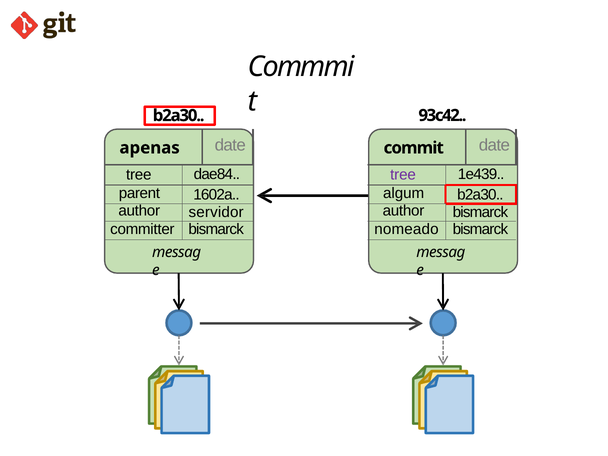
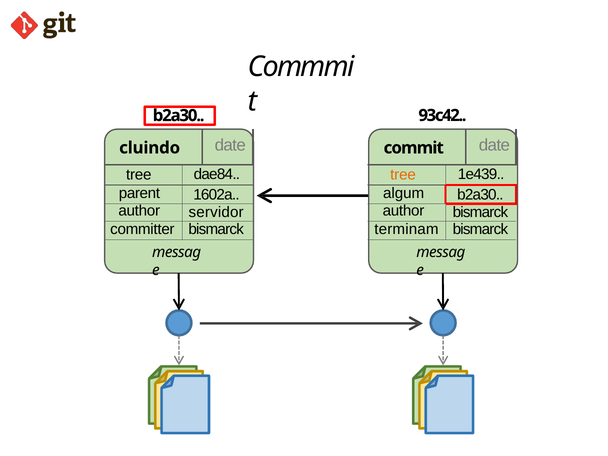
apenas: apenas -> cluindo
tree at (403, 174) colour: purple -> orange
nomeado: nomeado -> terminam
